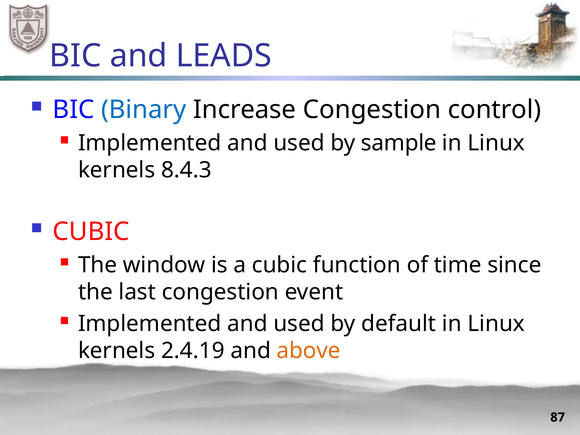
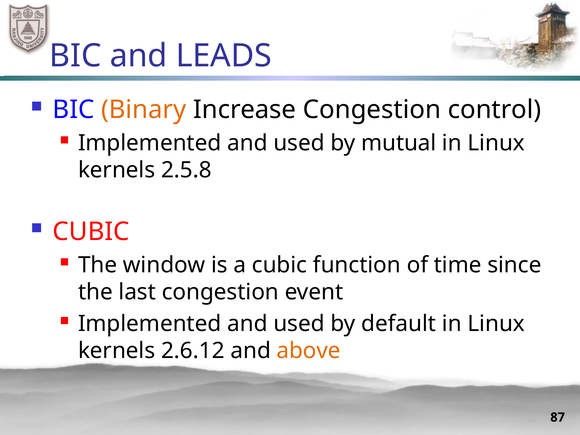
Binary colour: blue -> orange
sample: sample -> mutual
8.4.3: 8.4.3 -> 2.5.8
2.4.19: 2.4.19 -> 2.6.12
